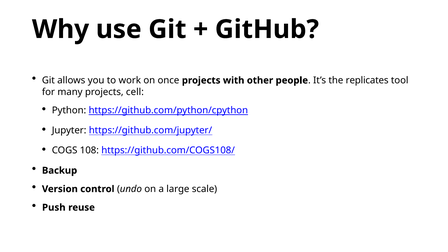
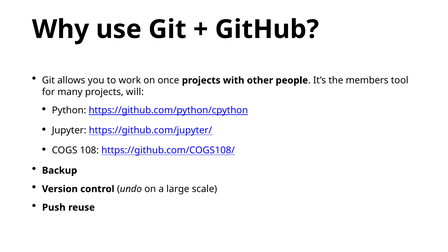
replicates: replicates -> members
cell: cell -> will
